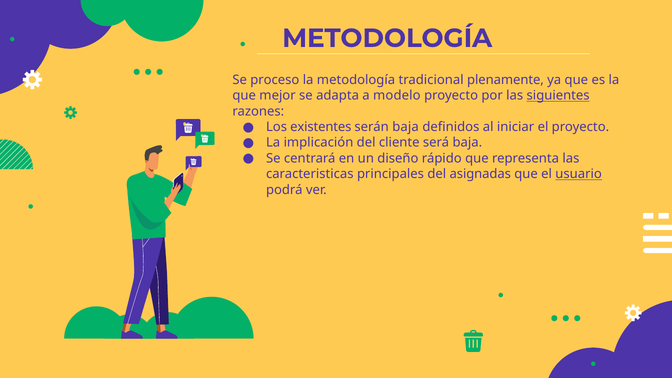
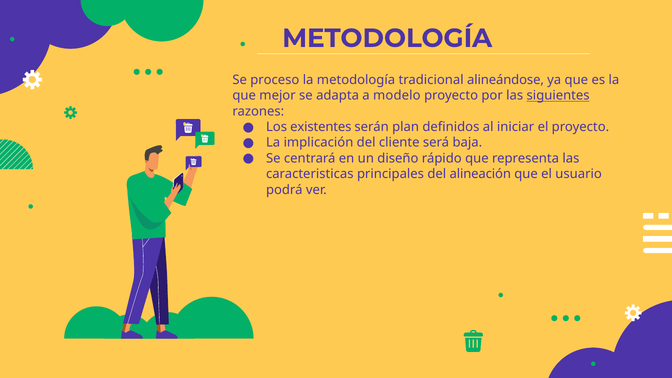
plenamente: plenamente -> alineándose
serán baja: baja -> plan
asignadas: asignadas -> alineación
usuario underline: present -> none
